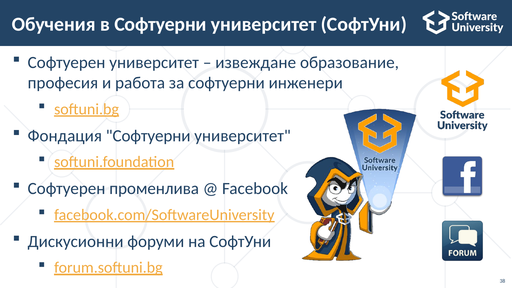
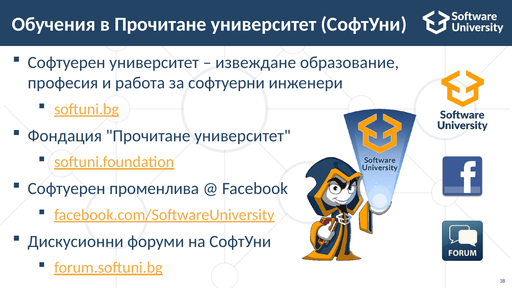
в Софтуерни: Софтуерни -> Прочитане
Фондация Софтуерни: Софтуерни -> Прочитане
